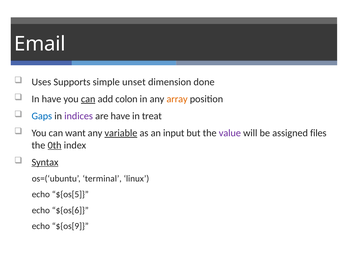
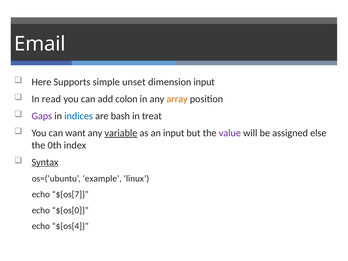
Uses: Uses -> Here
dimension done: done -> input
In have: have -> read
can at (88, 99) underline: present -> none
Gaps colour: blue -> purple
indices colour: purple -> blue
are have: have -> bash
files: files -> else
0th underline: present -> none
terminal: terminal -> example
${os[5: ${os[5 -> ${os[7
${os[6: ${os[6 -> ${os[0
${os[9: ${os[9 -> ${os[4
